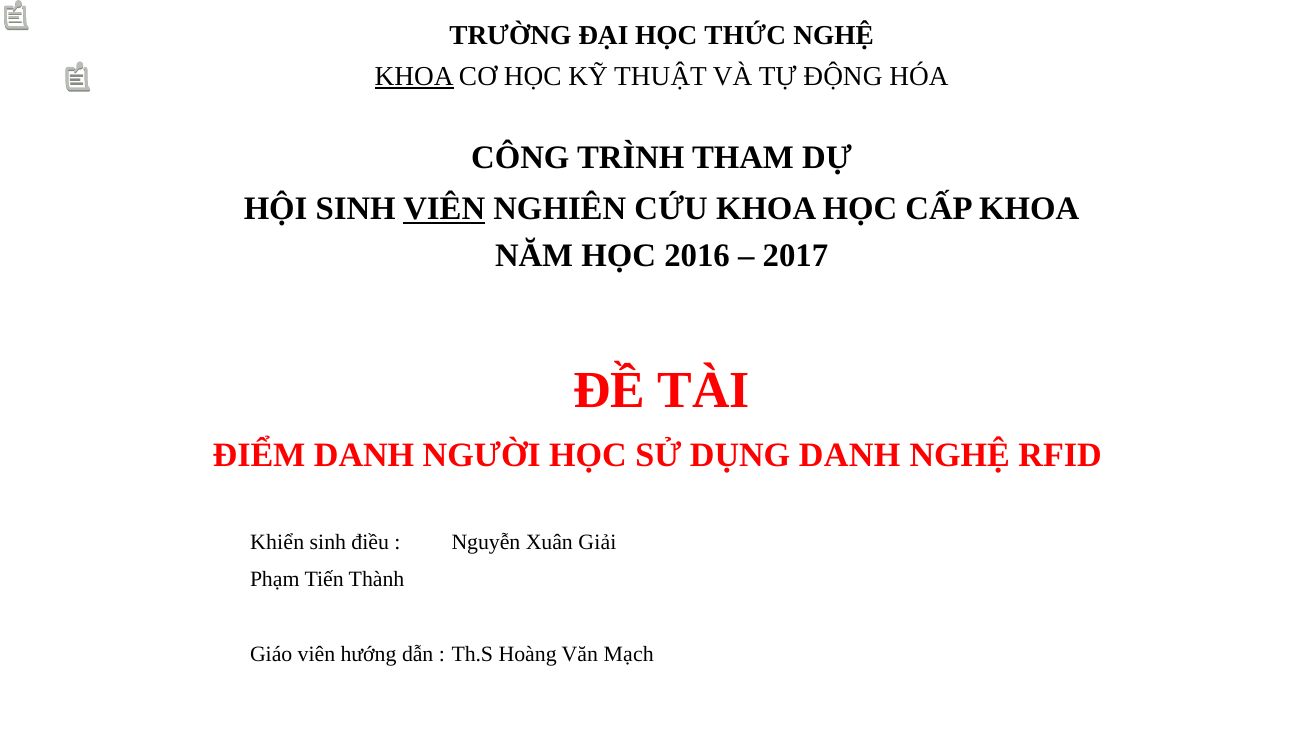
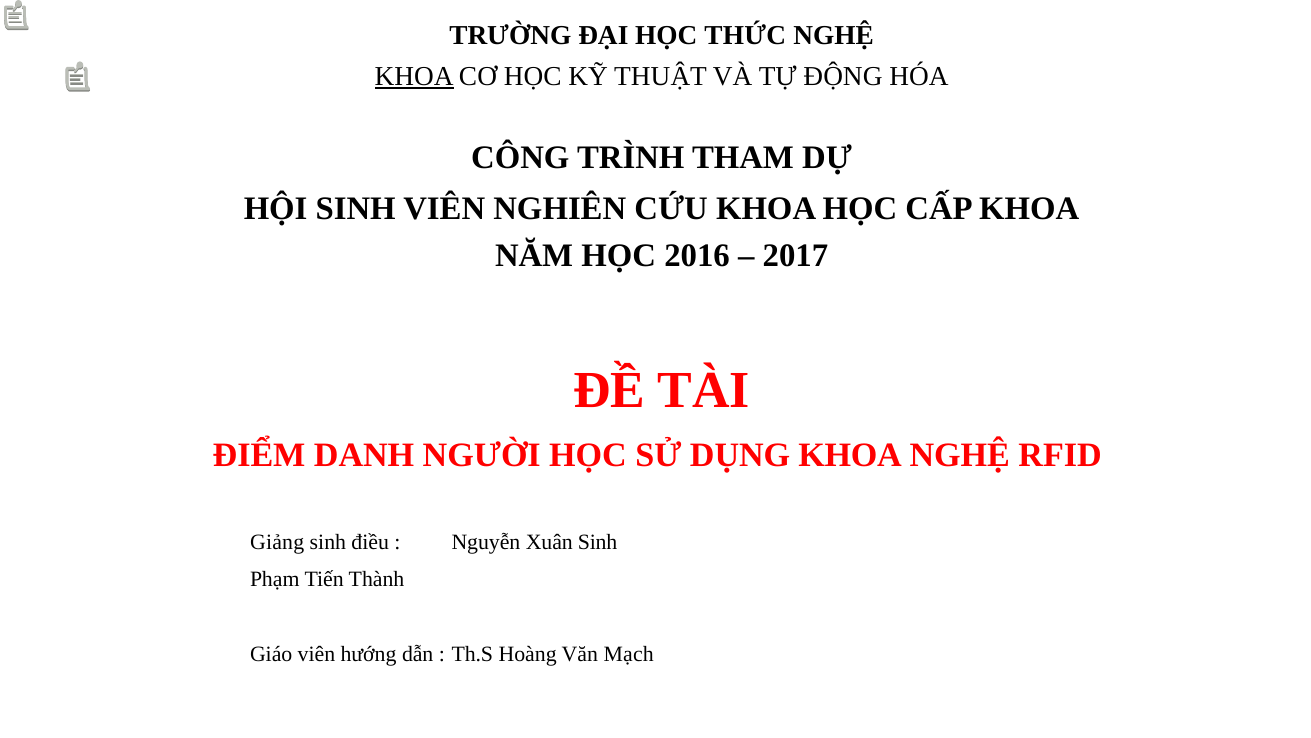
VIÊN at (444, 208) underline: present -> none
DỤNG DANH: DANH -> KHOA
Khiển: Khiển -> Giảng
Xuân Giải: Giải -> Sinh
